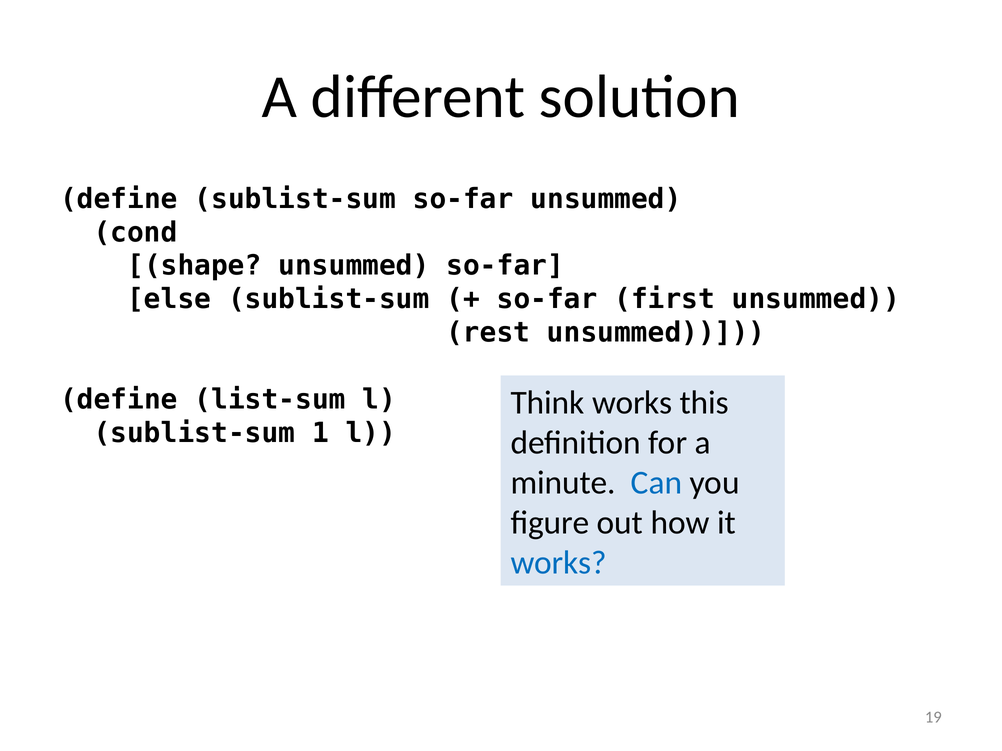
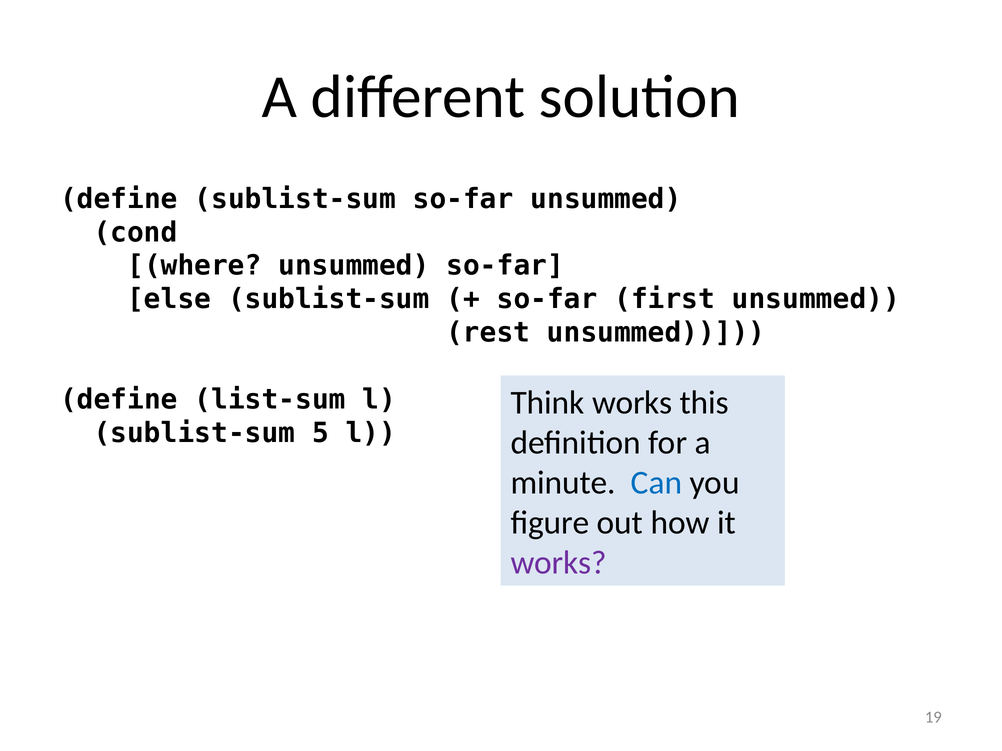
shape: shape -> where
1: 1 -> 5
works at (559, 563) colour: blue -> purple
